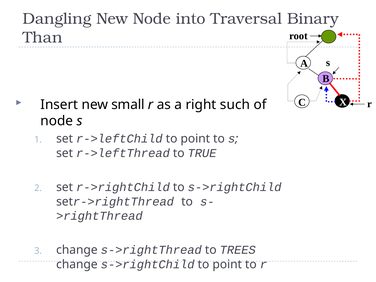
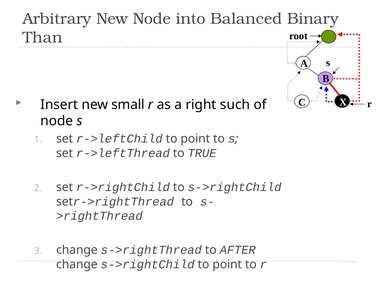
Dangling: Dangling -> Arbitrary
Traversal: Traversal -> Balanced
TREES: TREES -> AFTER
